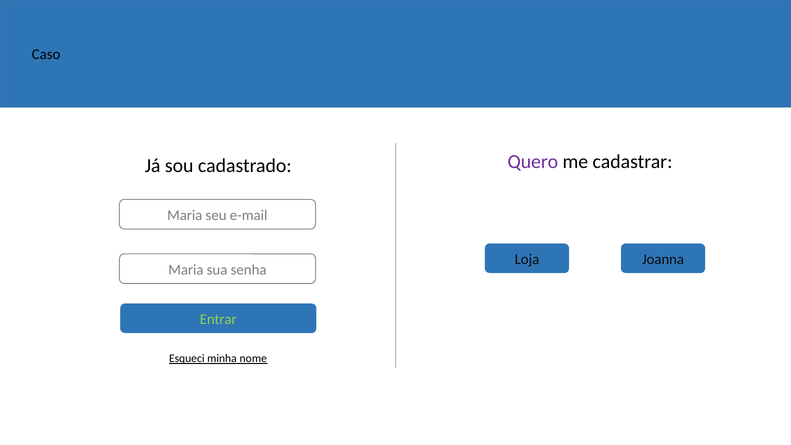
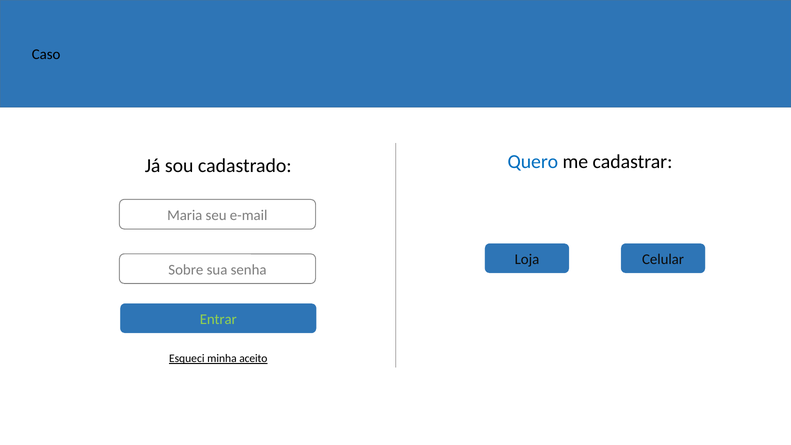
Quero colour: purple -> blue
Joanna: Joanna -> Celular
Maria at (186, 270): Maria -> Sobre
nome: nome -> aceito
